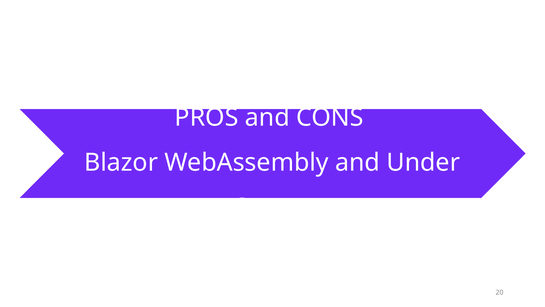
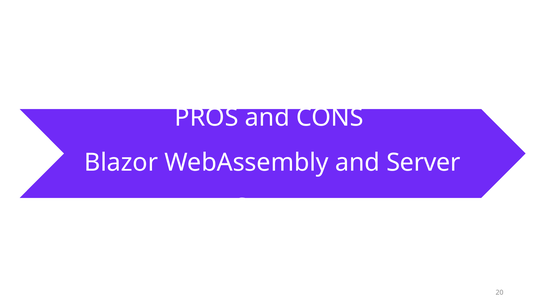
and Under: Under -> Server
